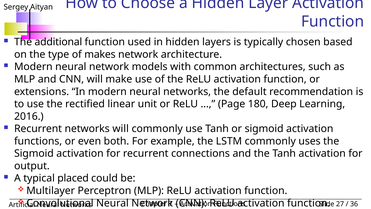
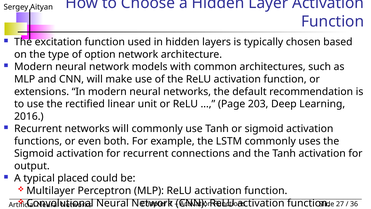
additional: additional -> excitation
makes: makes -> option
180: 180 -> 203
